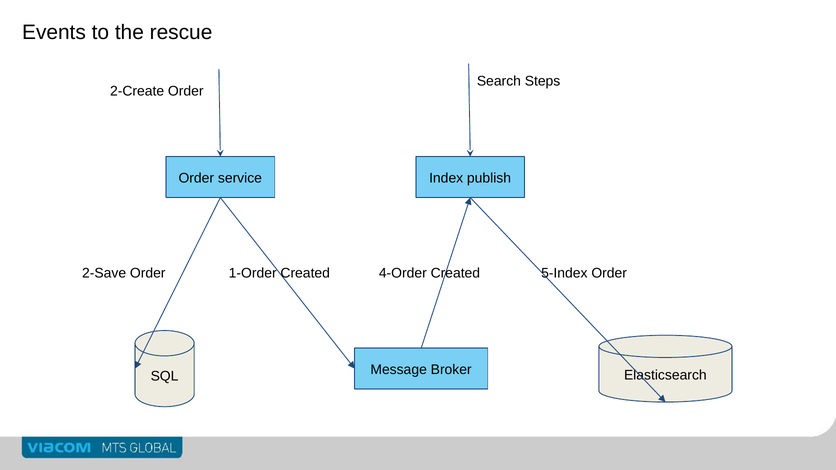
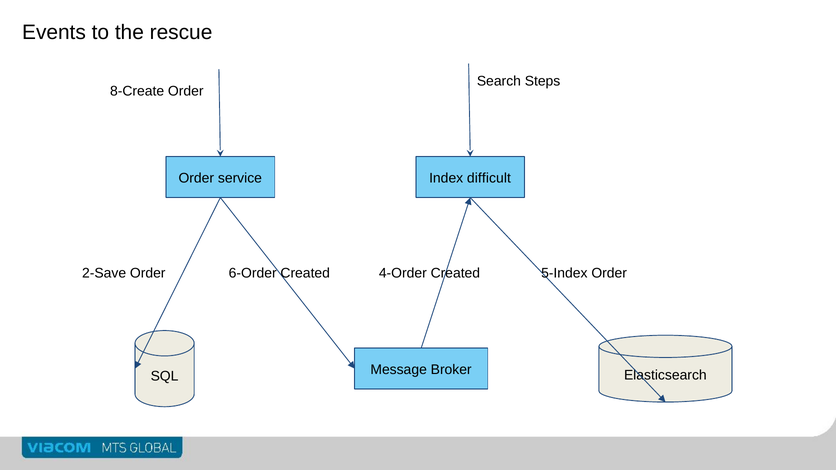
2-Create: 2-Create -> 8-Create
publish: publish -> difficult
1-Order: 1-Order -> 6-Order
